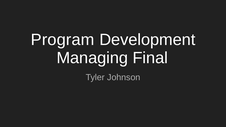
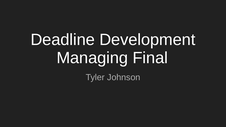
Program: Program -> Deadline
